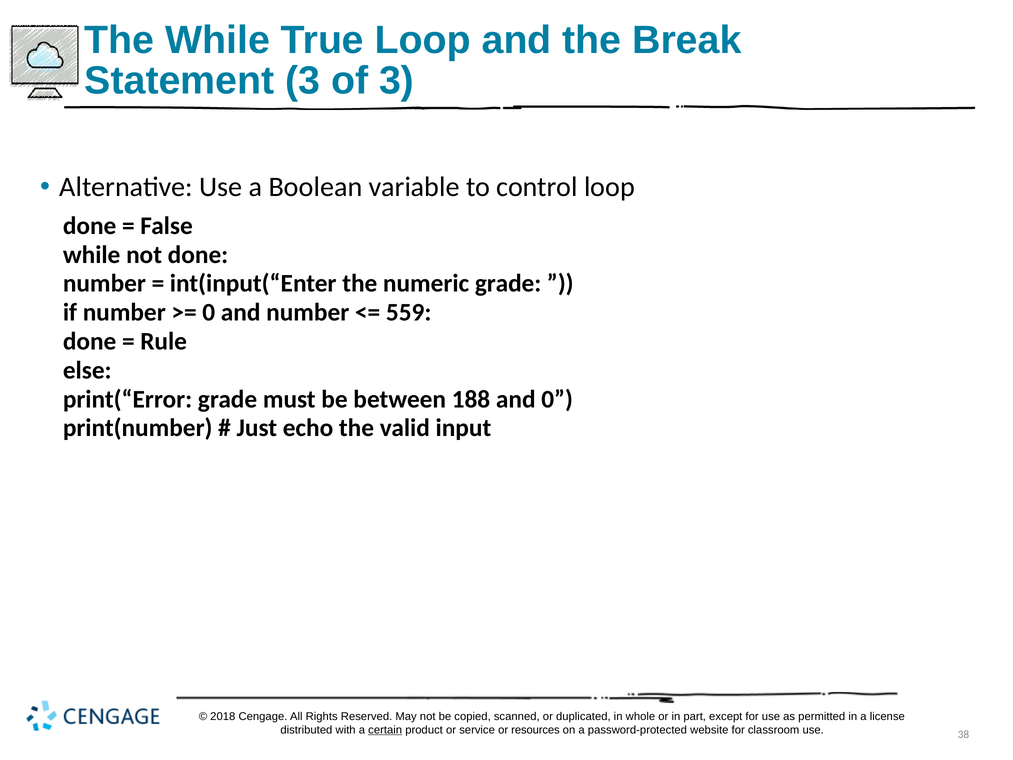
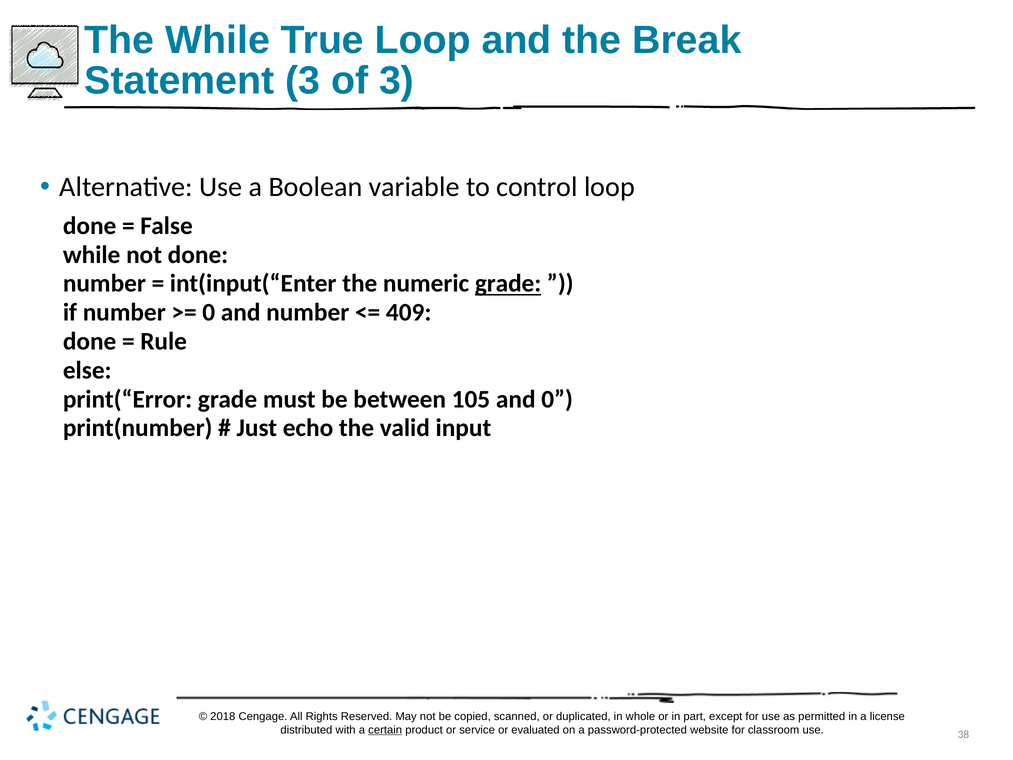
grade at (508, 284) underline: none -> present
559: 559 -> 409
188: 188 -> 105
resources: resources -> evaluated
